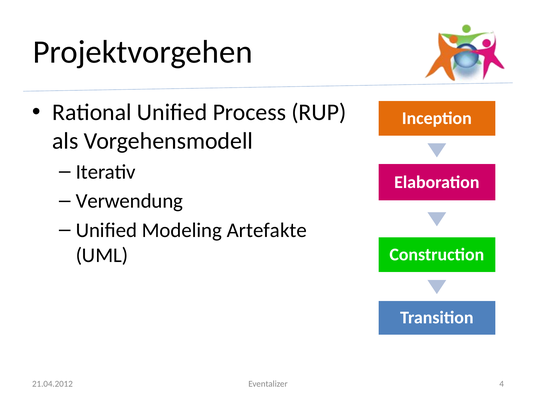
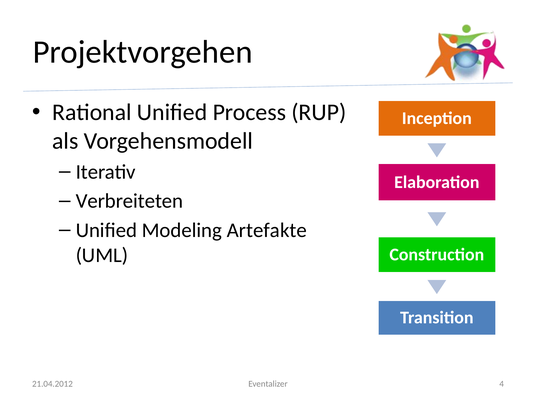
Verwendung: Verwendung -> Verbreiteten
